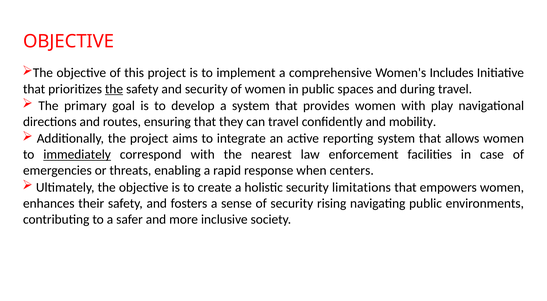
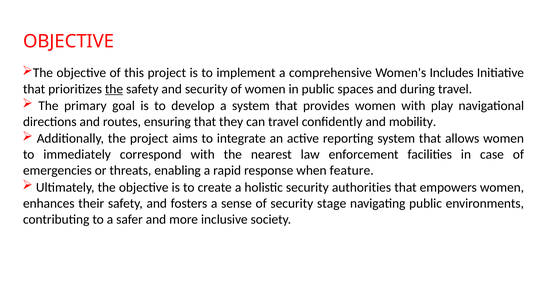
immediately underline: present -> none
centers: centers -> feature
limitations: limitations -> authorities
rising: rising -> stage
